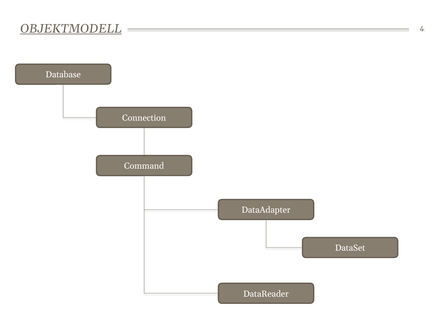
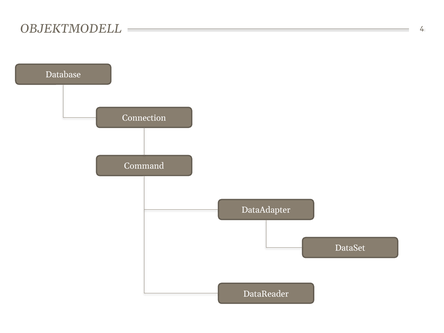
OBJEKTMODELL underline: present -> none
